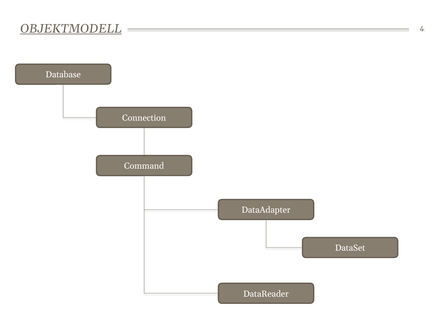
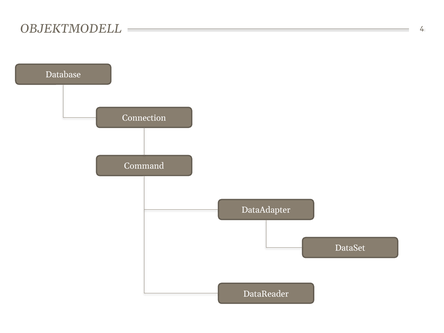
OBJEKTMODELL underline: present -> none
